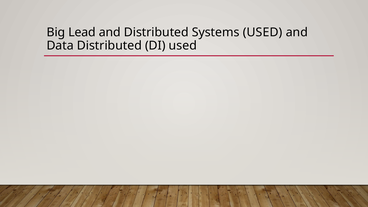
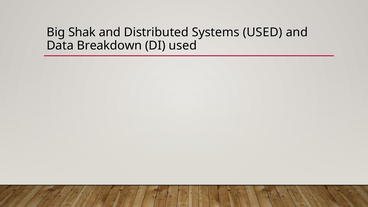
Lead: Lead -> Shak
Data Distributed: Distributed -> Breakdown
